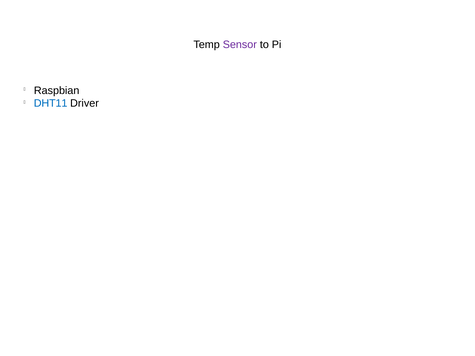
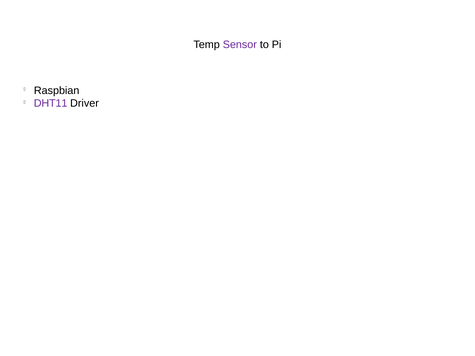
DHT11 colour: blue -> purple
